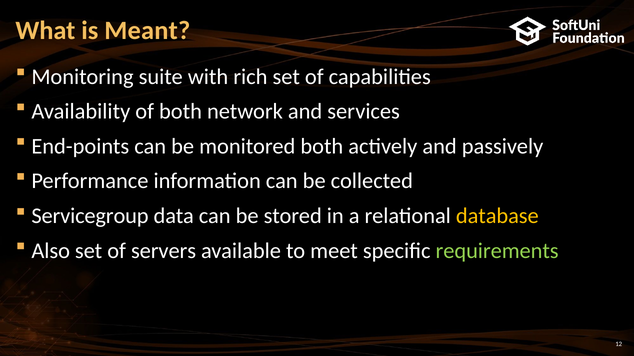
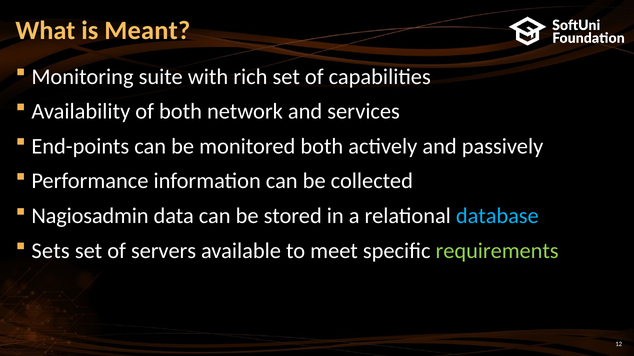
Servicegroup: Servicegroup -> Nagiosadmin
database colour: yellow -> light blue
Also: Also -> Sets
